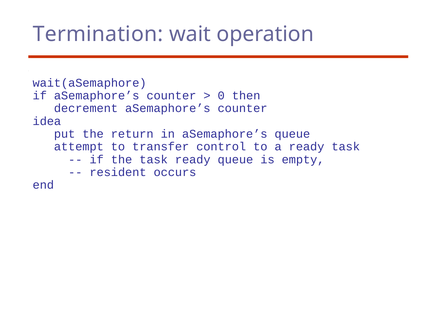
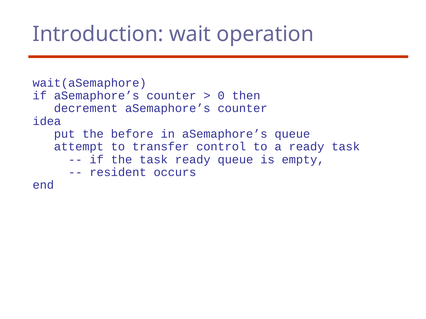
Termination: Termination -> Introduction
return: return -> before
